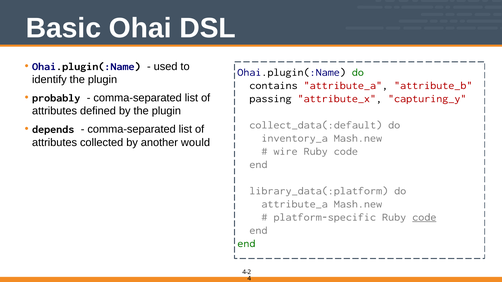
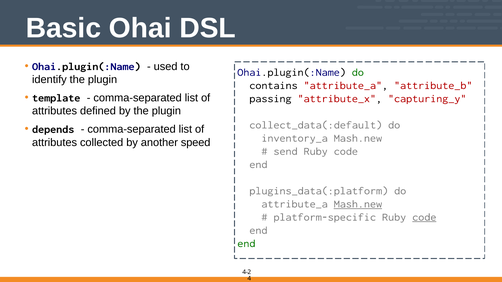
probably: probably -> template
would: would -> speed
wire: wire -> send
library_data(:platform: library_data(:platform -> plugins_data(:platform
Mash.new at (358, 204) underline: none -> present
